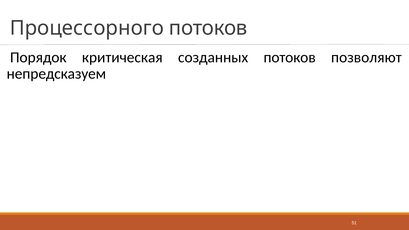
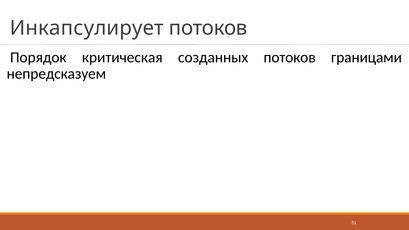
Процессорного: Процессорного -> Инкапсулирует
позволяют: позволяют -> границами
